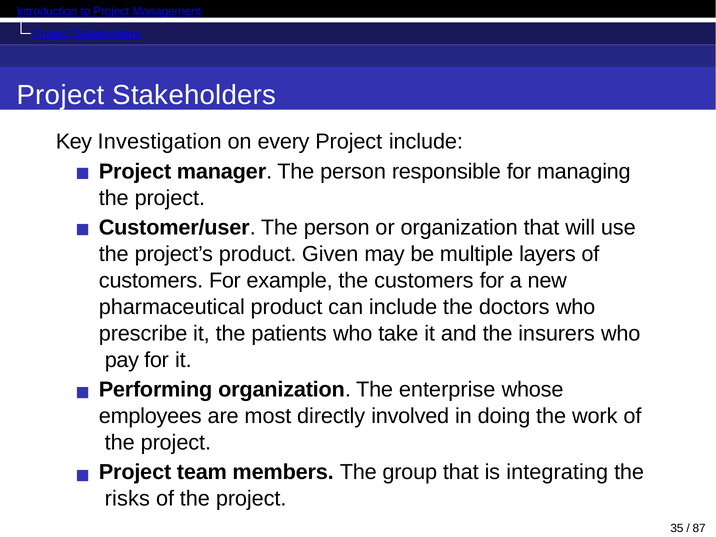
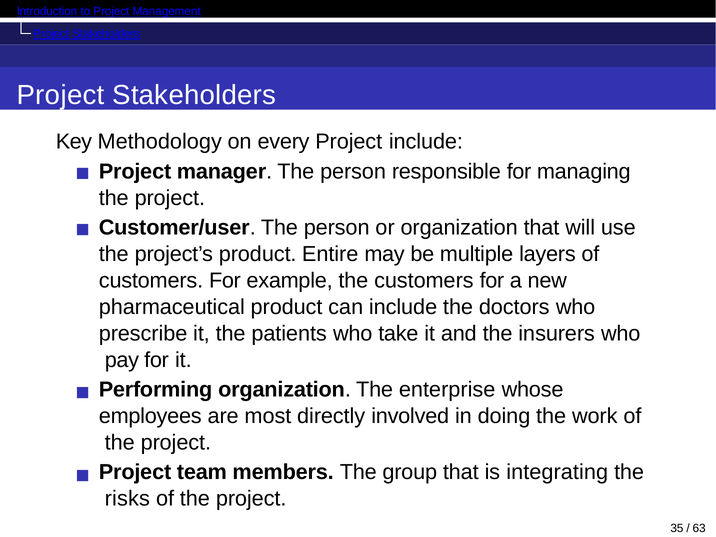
Investigation: Investigation -> Methodology
Given: Given -> Entire
87: 87 -> 63
